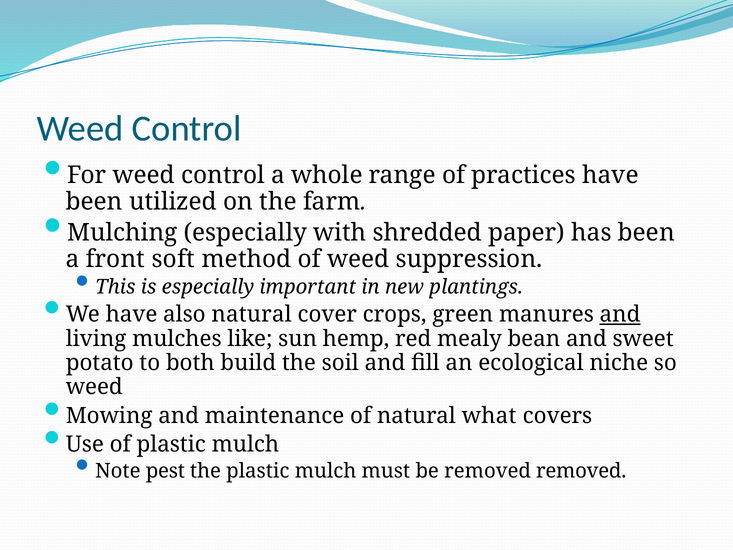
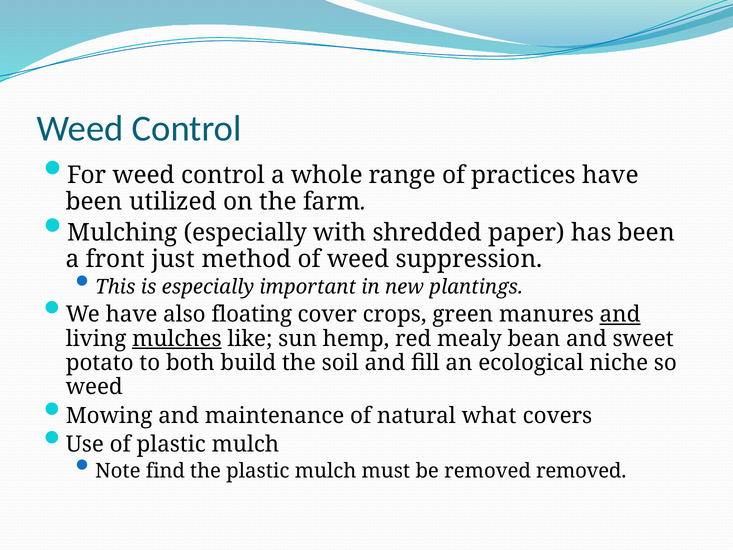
soft: soft -> just
also natural: natural -> floating
mulches underline: none -> present
pest: pest -> find
